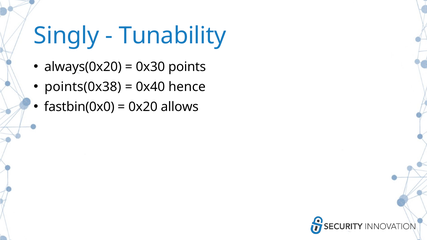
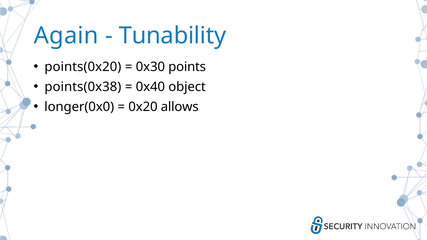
Singly: Singly -> Again
always(0x20: always(0x20 -> points(0x20
hence: hence -> object
fastbin(0x0: fastbin(0x0 -> longer(0x0
